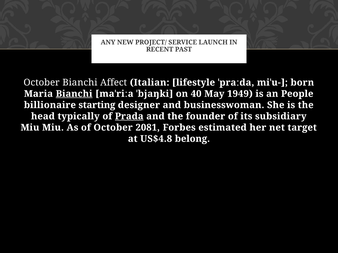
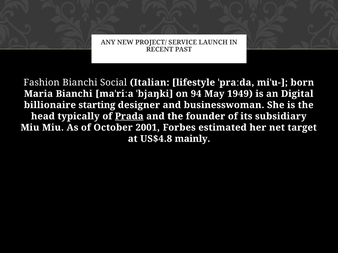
October at (42, 83): October -> Fashion
Affect: Affect -> Social
Bianchi at (74, 94) underline: present -> none
40: 40 -> 94
People: People -> Digital
2081: 2081 -> 2001
belong: belong -> mainly
